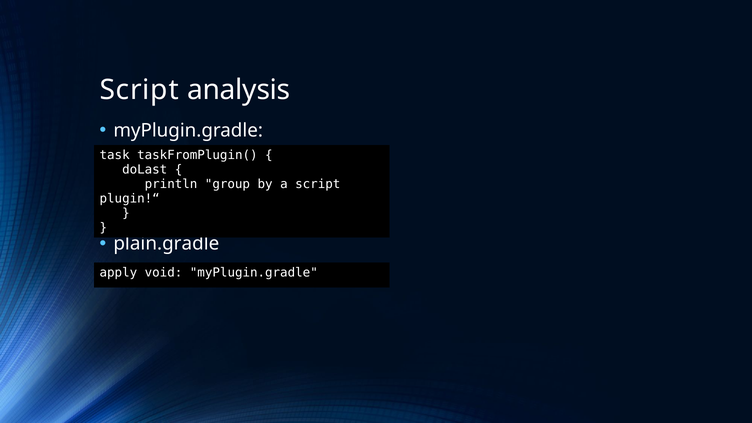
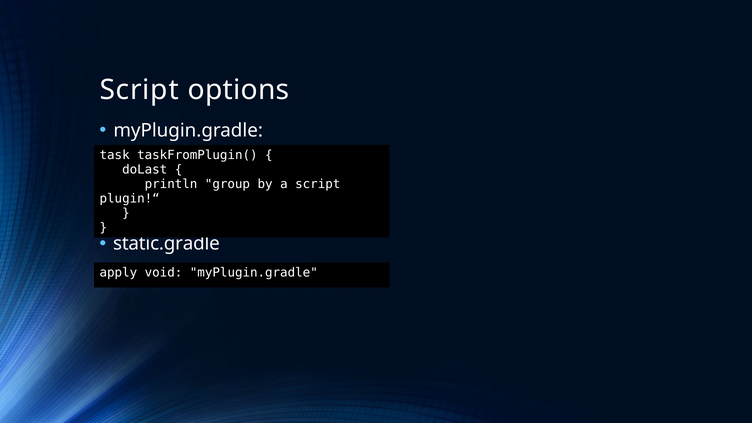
analysis: analysis -> options
plain.gradle: plain.gradle -> static.gradle
